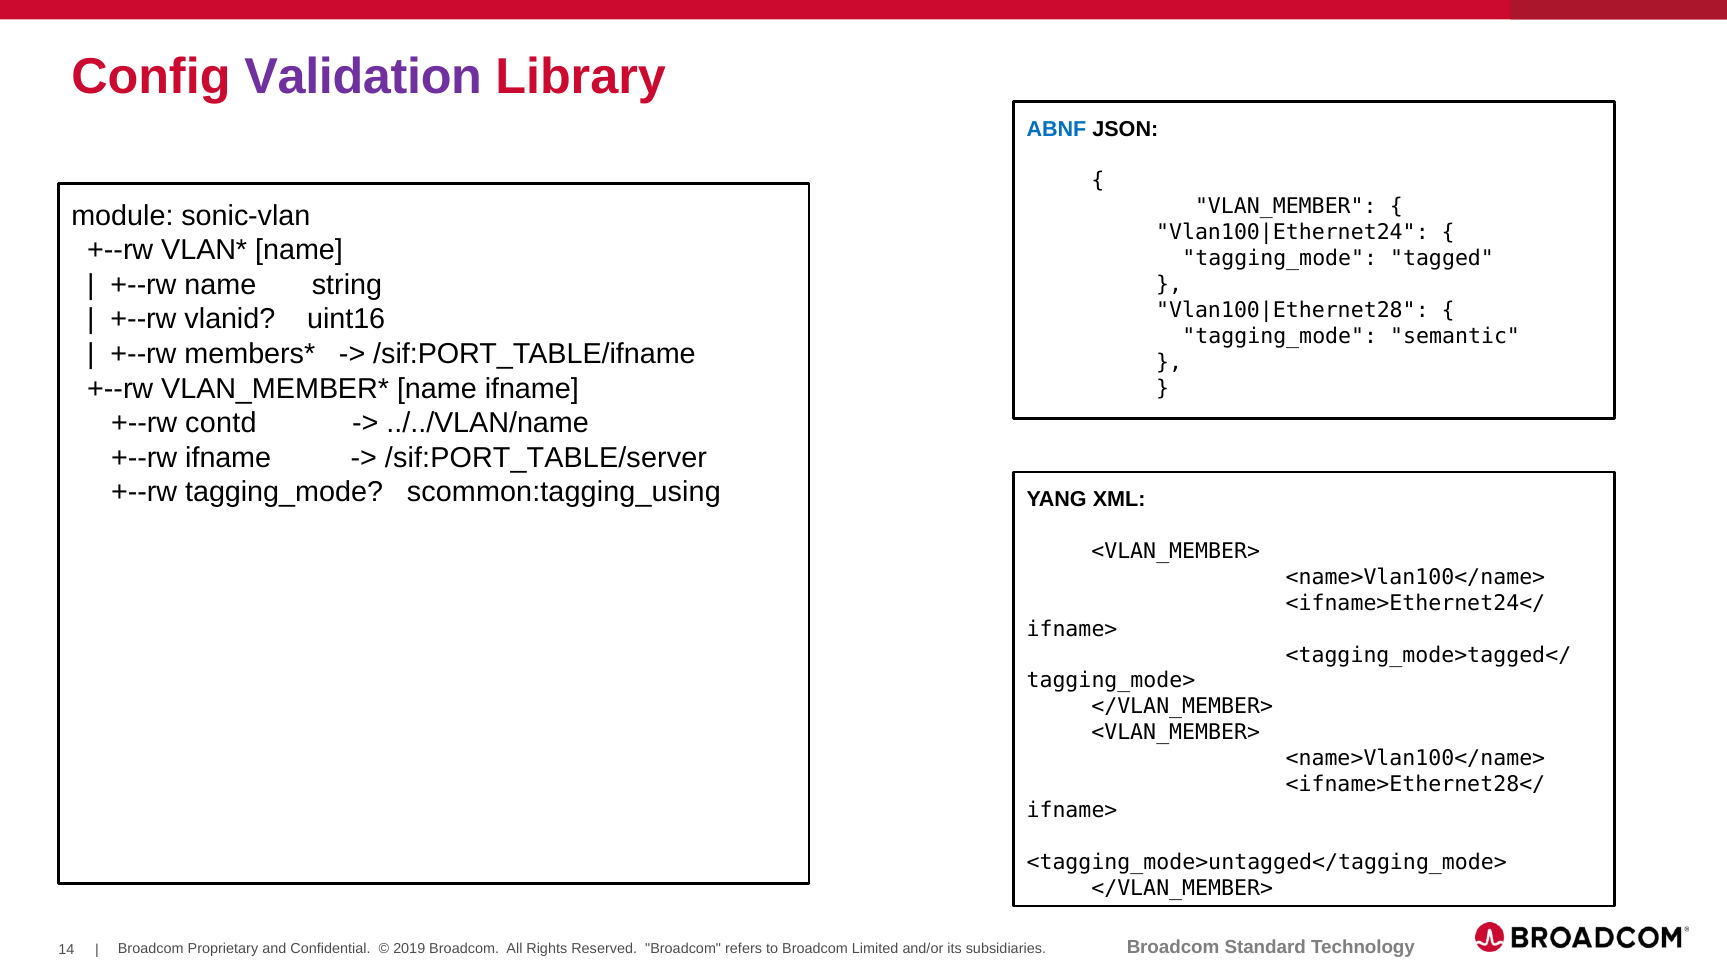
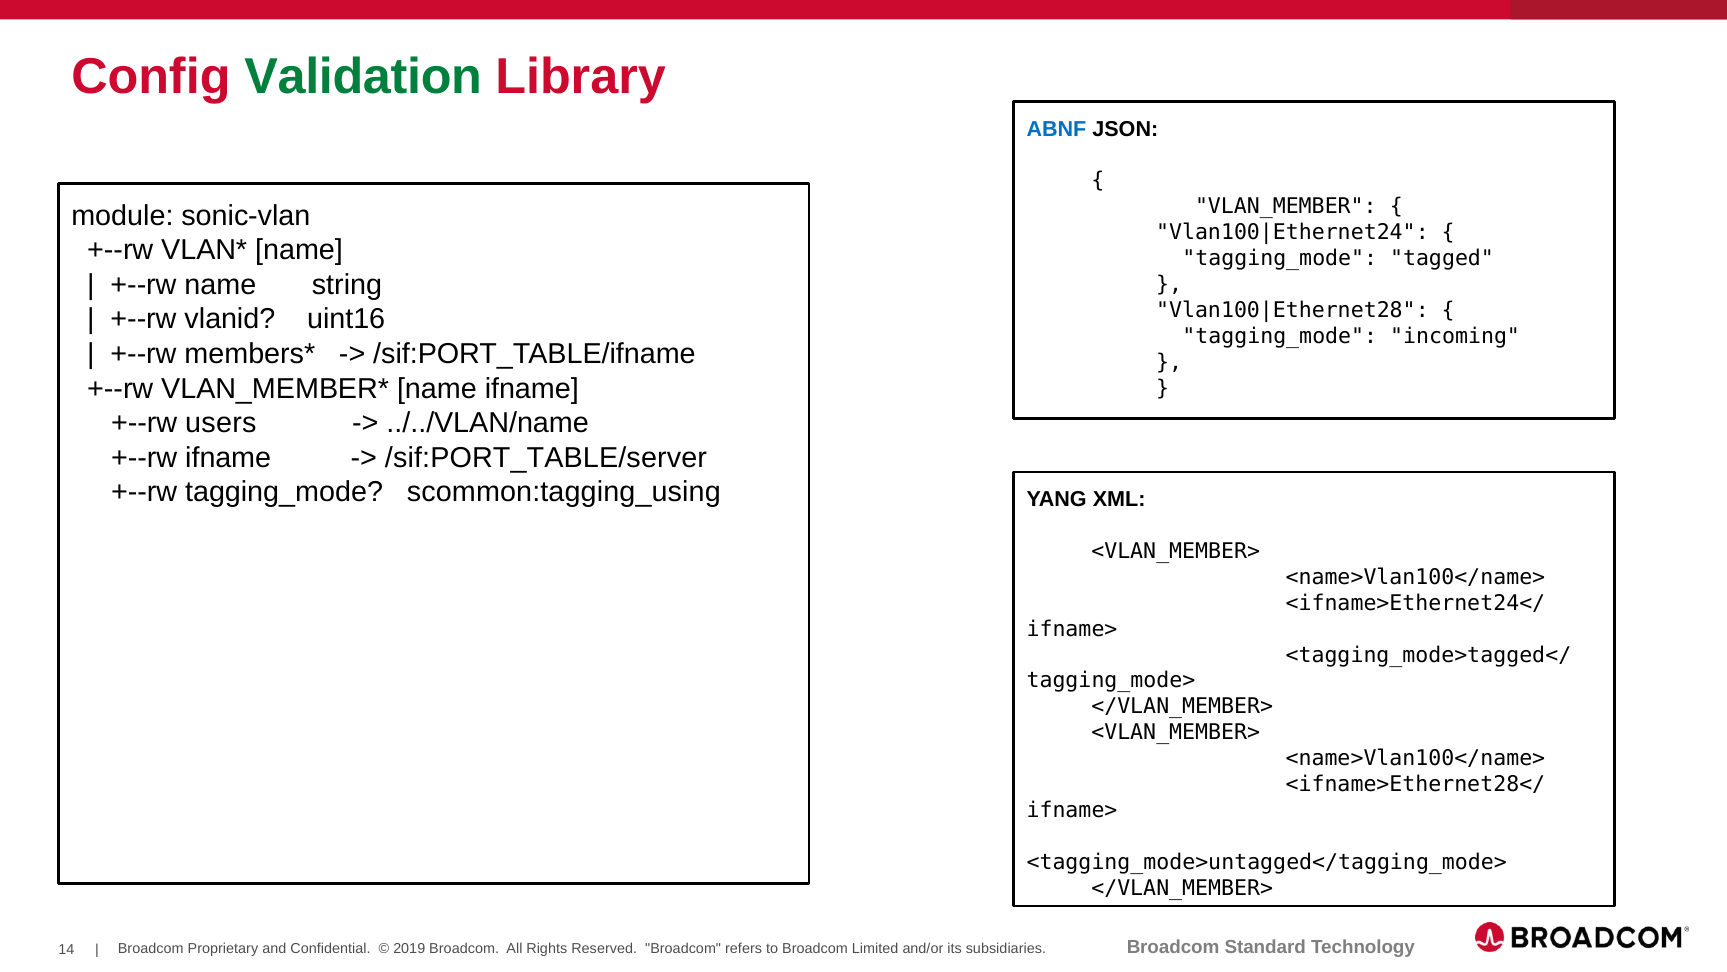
Validation colour: purple -> green
semantic: semantic -> incoming
contd: contd -> users
